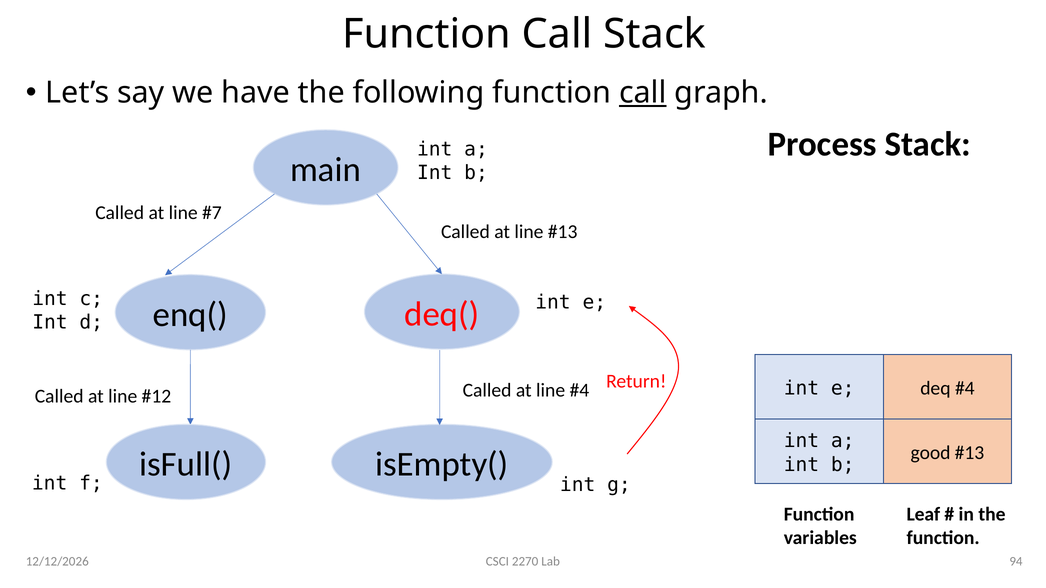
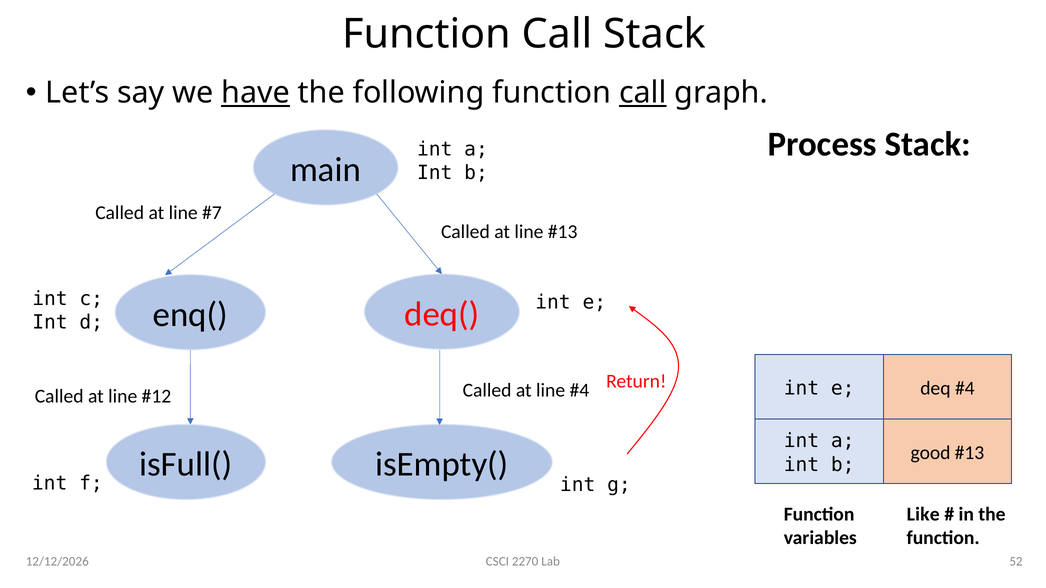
have underline: none -> present
Leaf: Leaf -> Like
94: 94 -> 52
